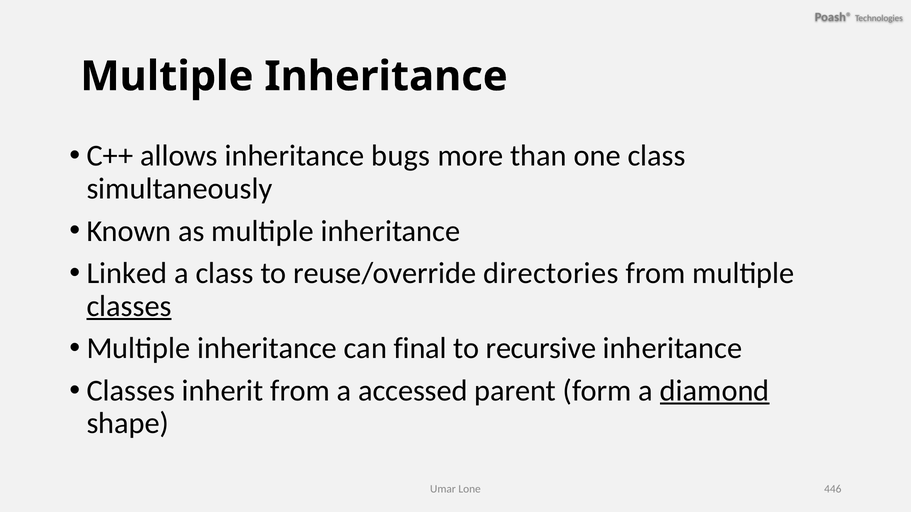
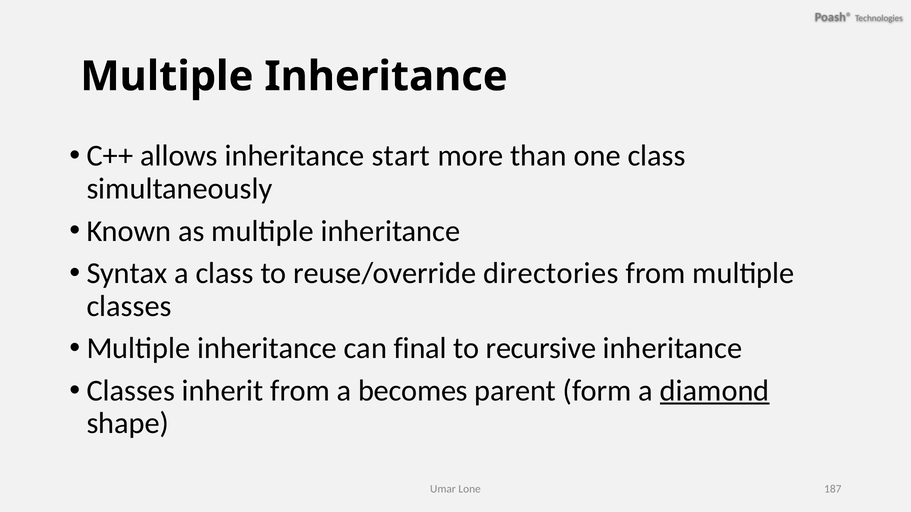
bugs: bugs -> start
Linked: Linked -> Syntax
classes at (129, 306) underline: present -> none
accessed: accessed -> becomes
446: 446 -> 187
